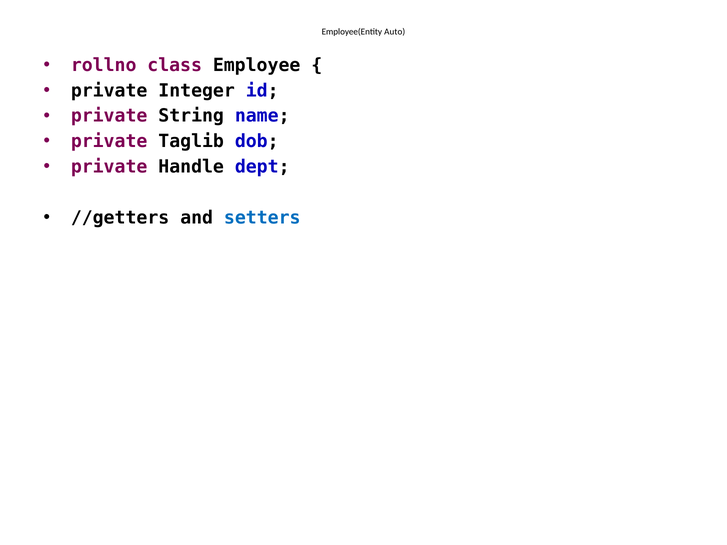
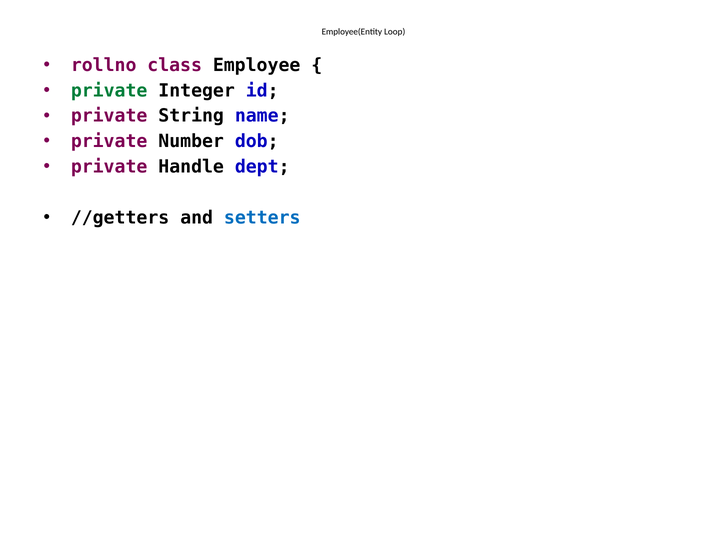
Auto: Auto -> Loop
private at (109, 91) colour: black -> green
Taglib: Taglib -> Number
